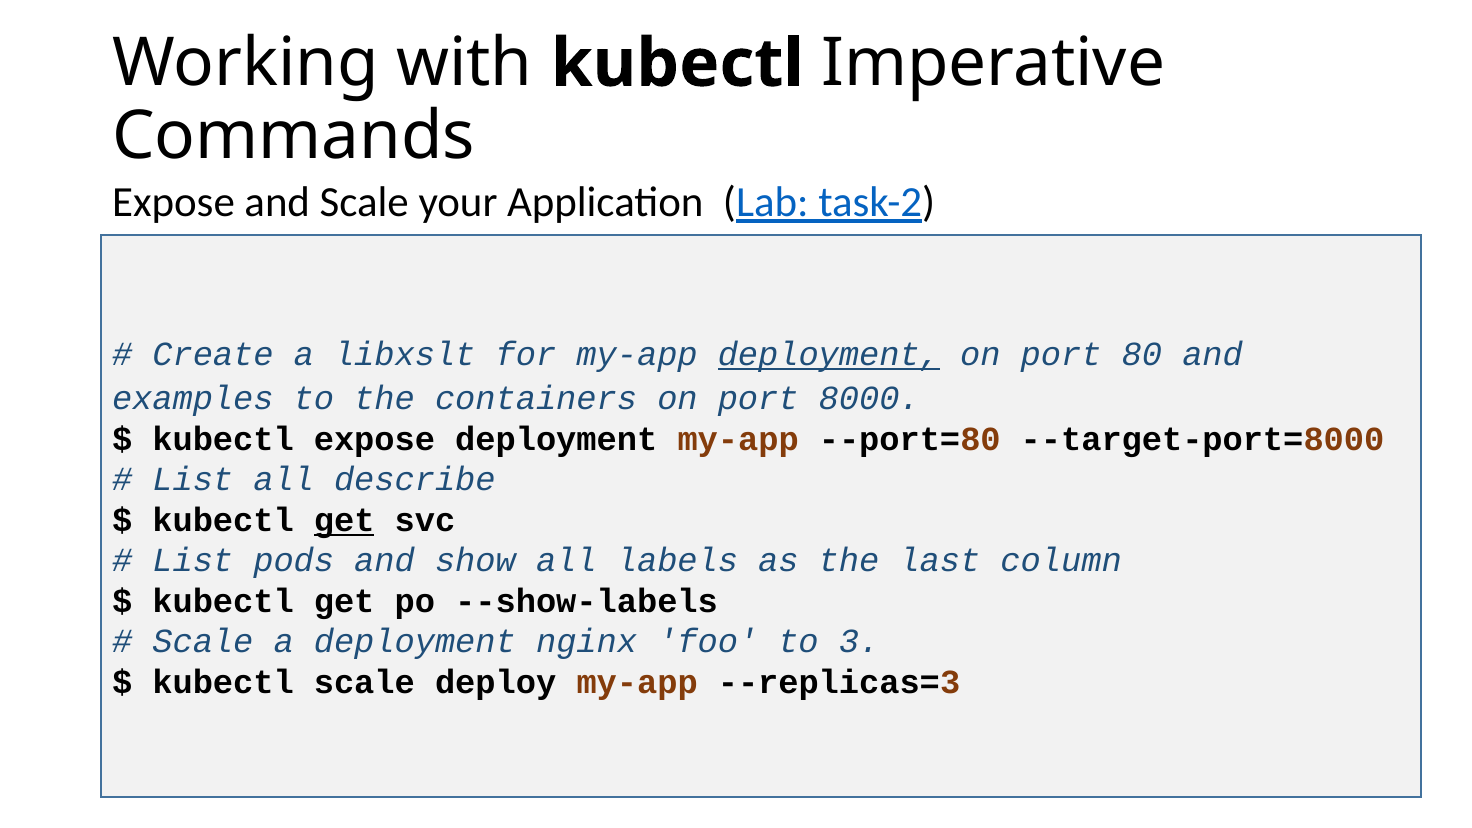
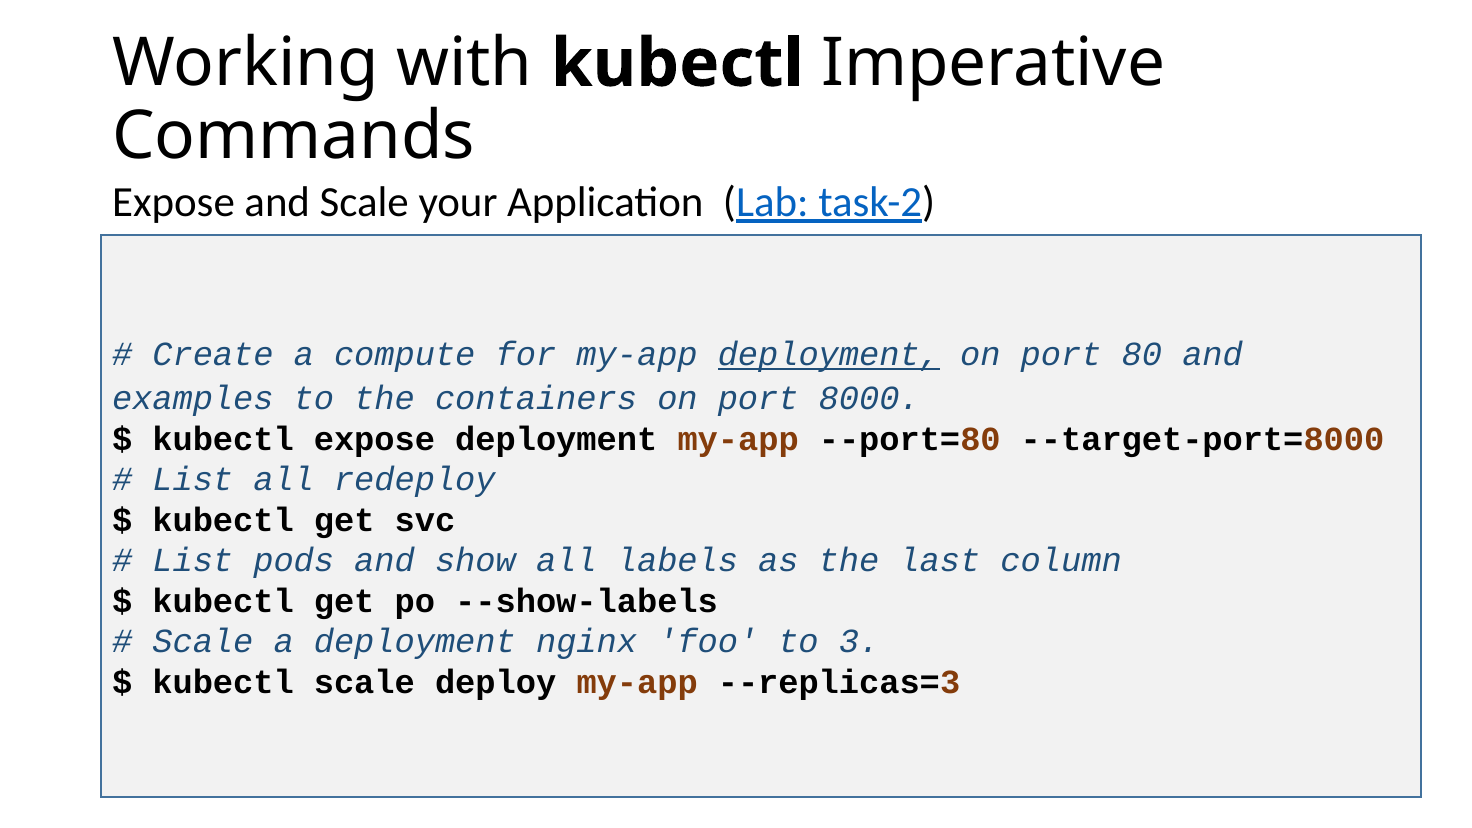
libxslt: libxslt -> compute
describe: describe -> redeploy
get at (344, 520) underline: present -> none
